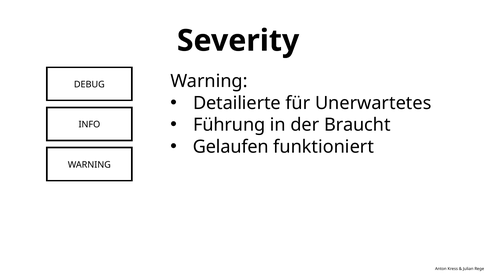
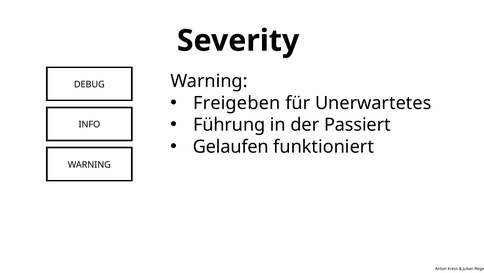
Detailierte: Detailierte -> Freigeben
Braucht: Braucht -> Passiert
